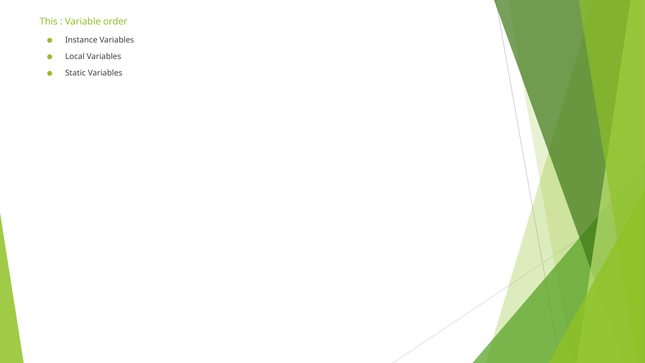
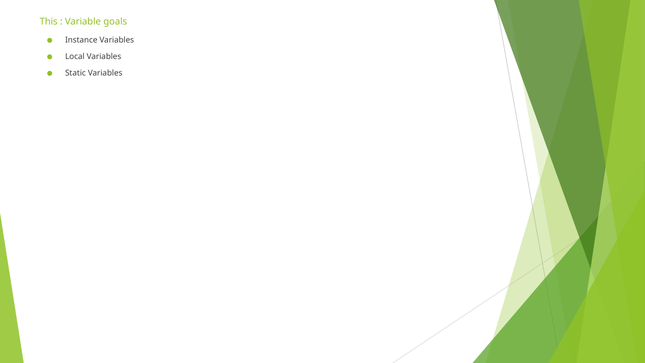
order: order -> goals
